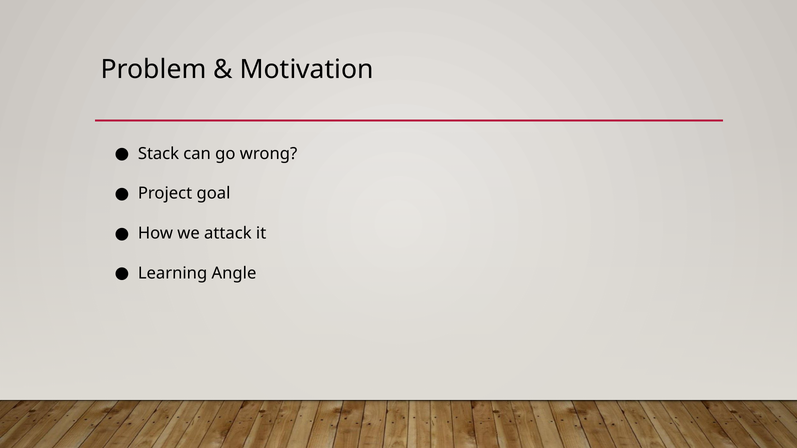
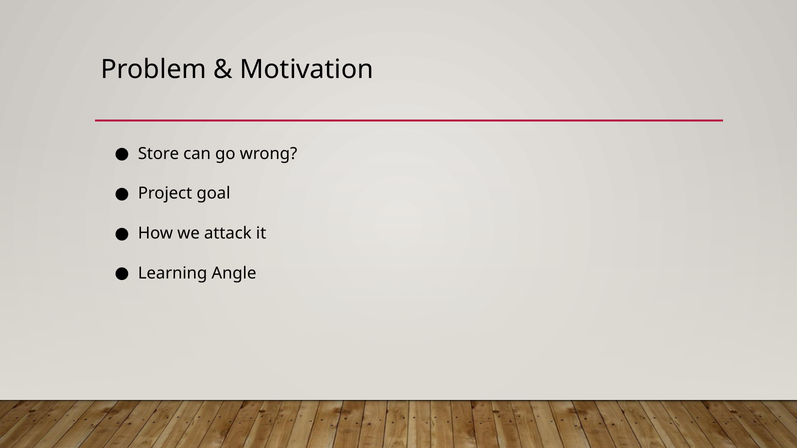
Stack: Stack -> Store
